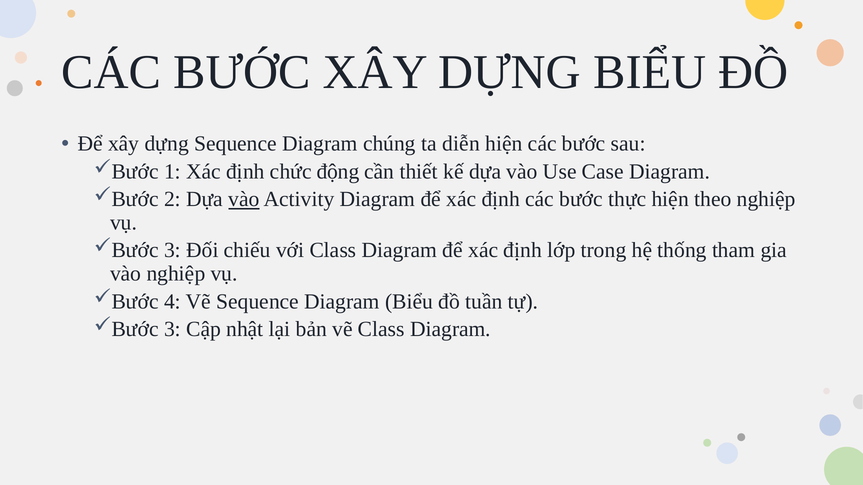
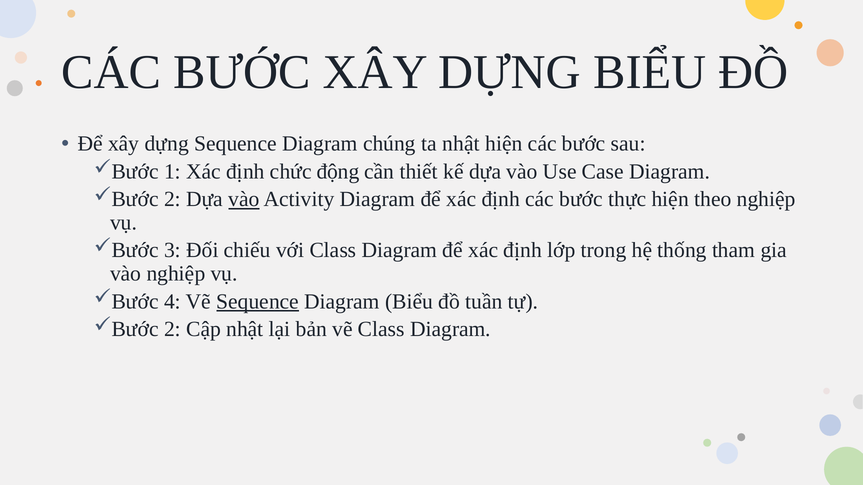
ta diễn: diễn -> nhật
Sequence at (258, 302) underline: none -> present
3 at (172, 329): 3 -> 2
